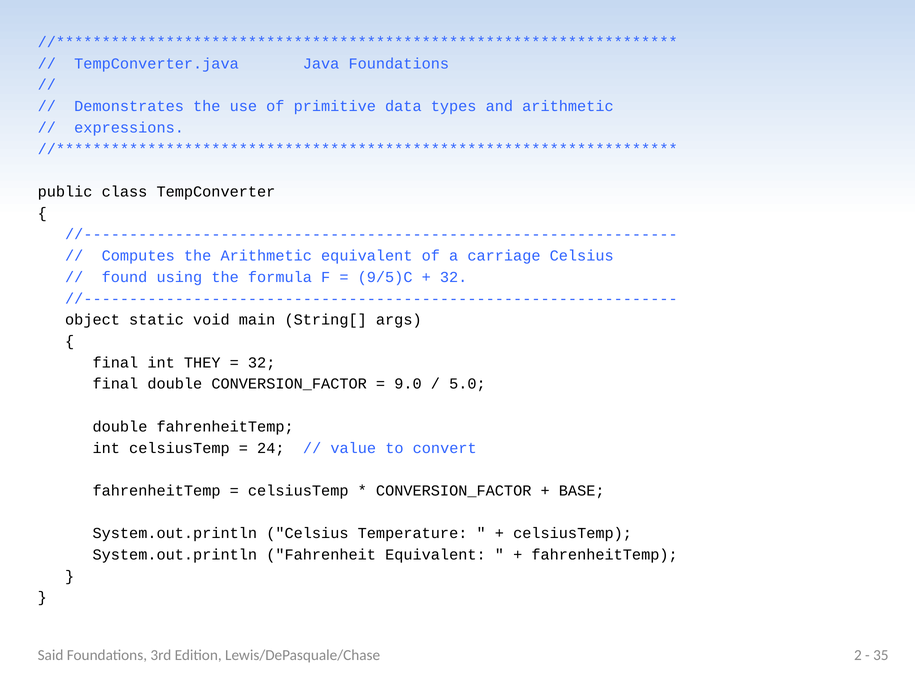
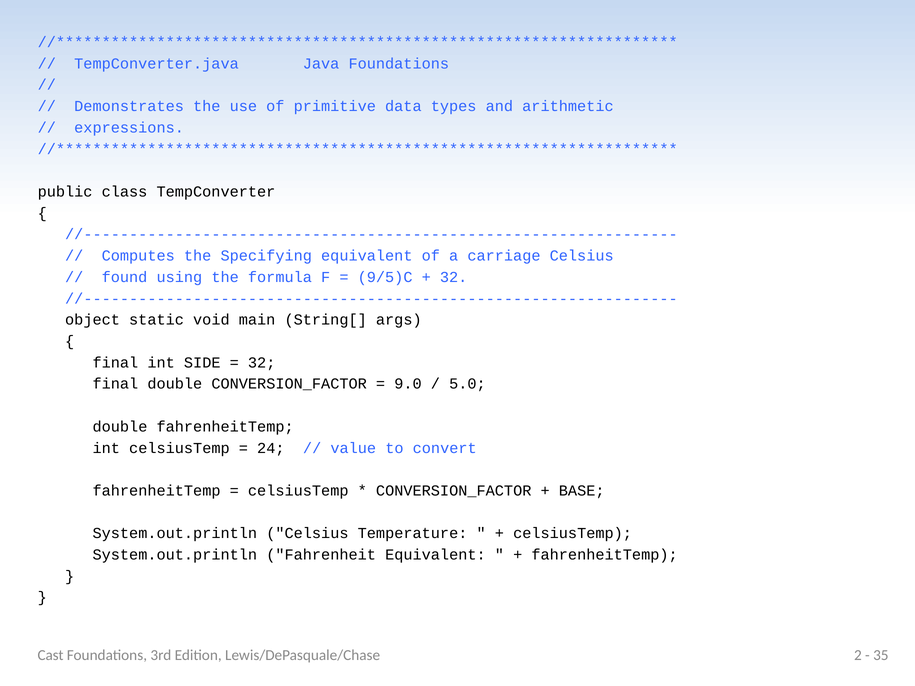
the Arithmetic: Arithmetic -> Specifying
THEY: THEY -> SIDE
Said: Said -> Cast
